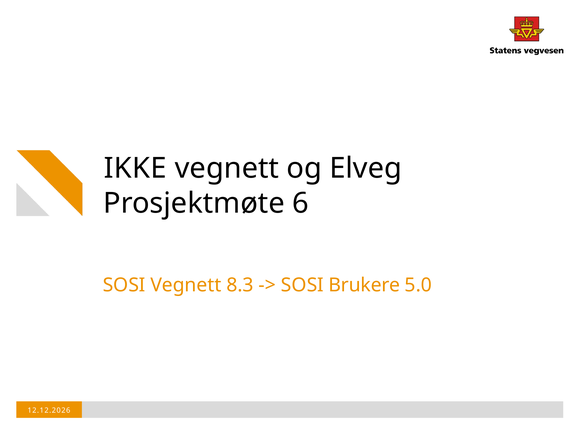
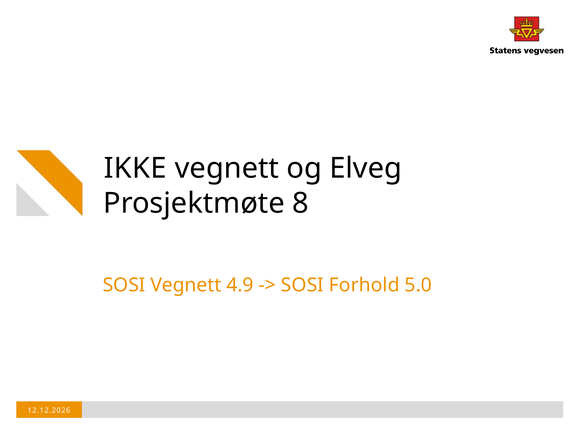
6: 6 -> 8
8.3: 8.3 -> 4.9
Brukere: Brukere -> Forhold
